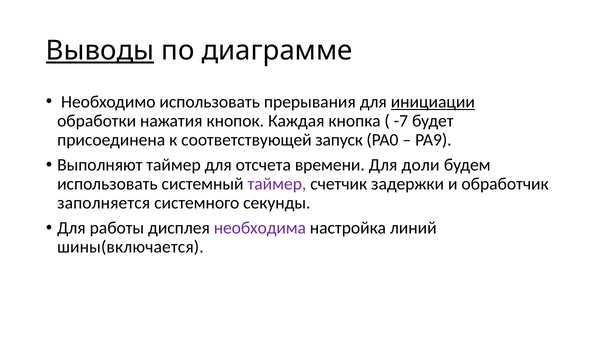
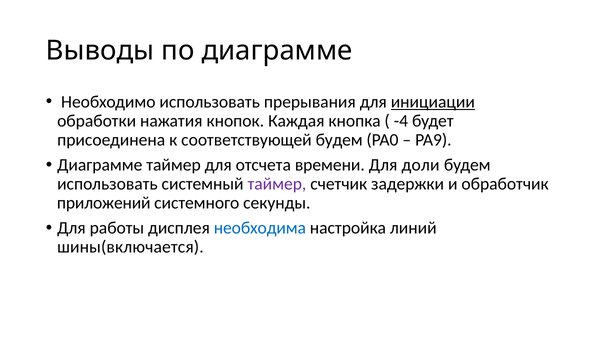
Выводы underline: present -> none
-7: -7 -> -4
соответствующей запуск: запуск -> будем
Выполняют at (100, 165): Выполняют -> Диаграмме
заполняется: заполняется -> приложений
необходима colour: purple -> blue
